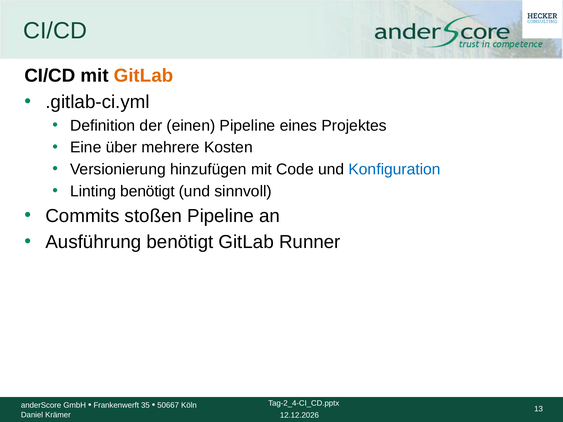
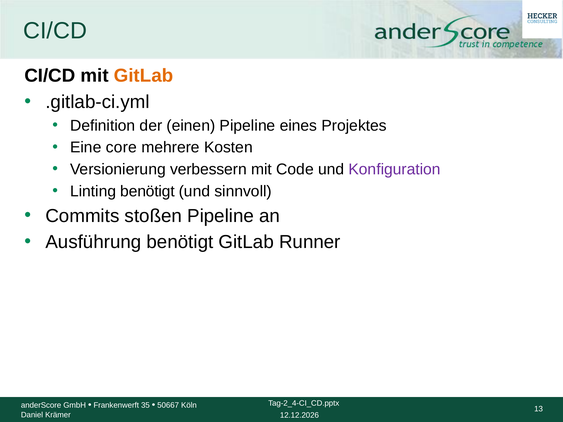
über: über -> core
hinzufügen: hinzufügen -> verbessern
Konfiguration colour: blue -> purple
